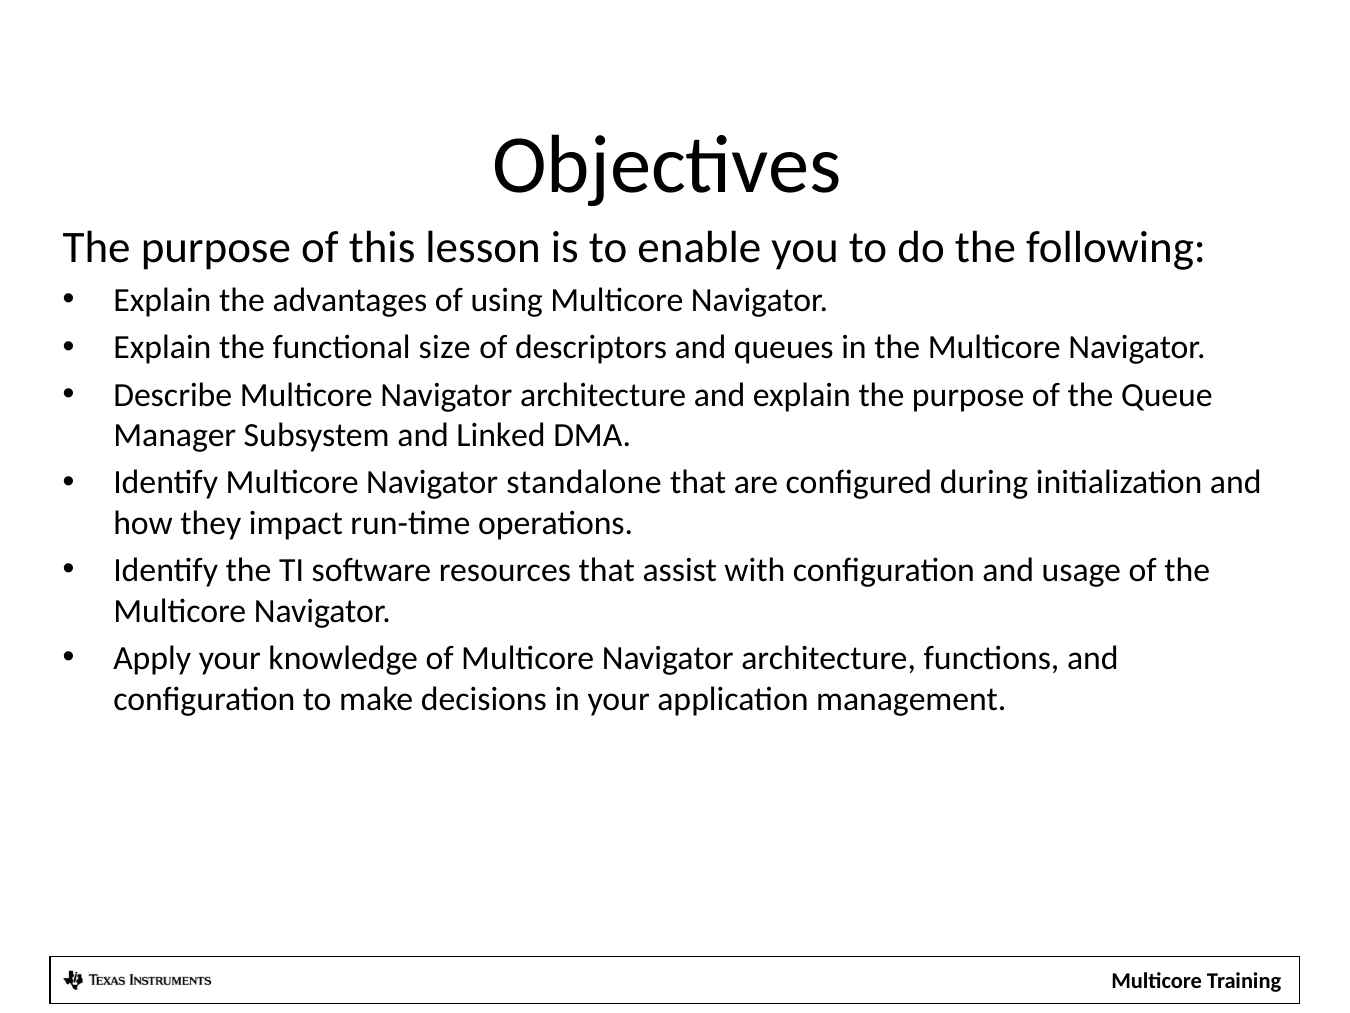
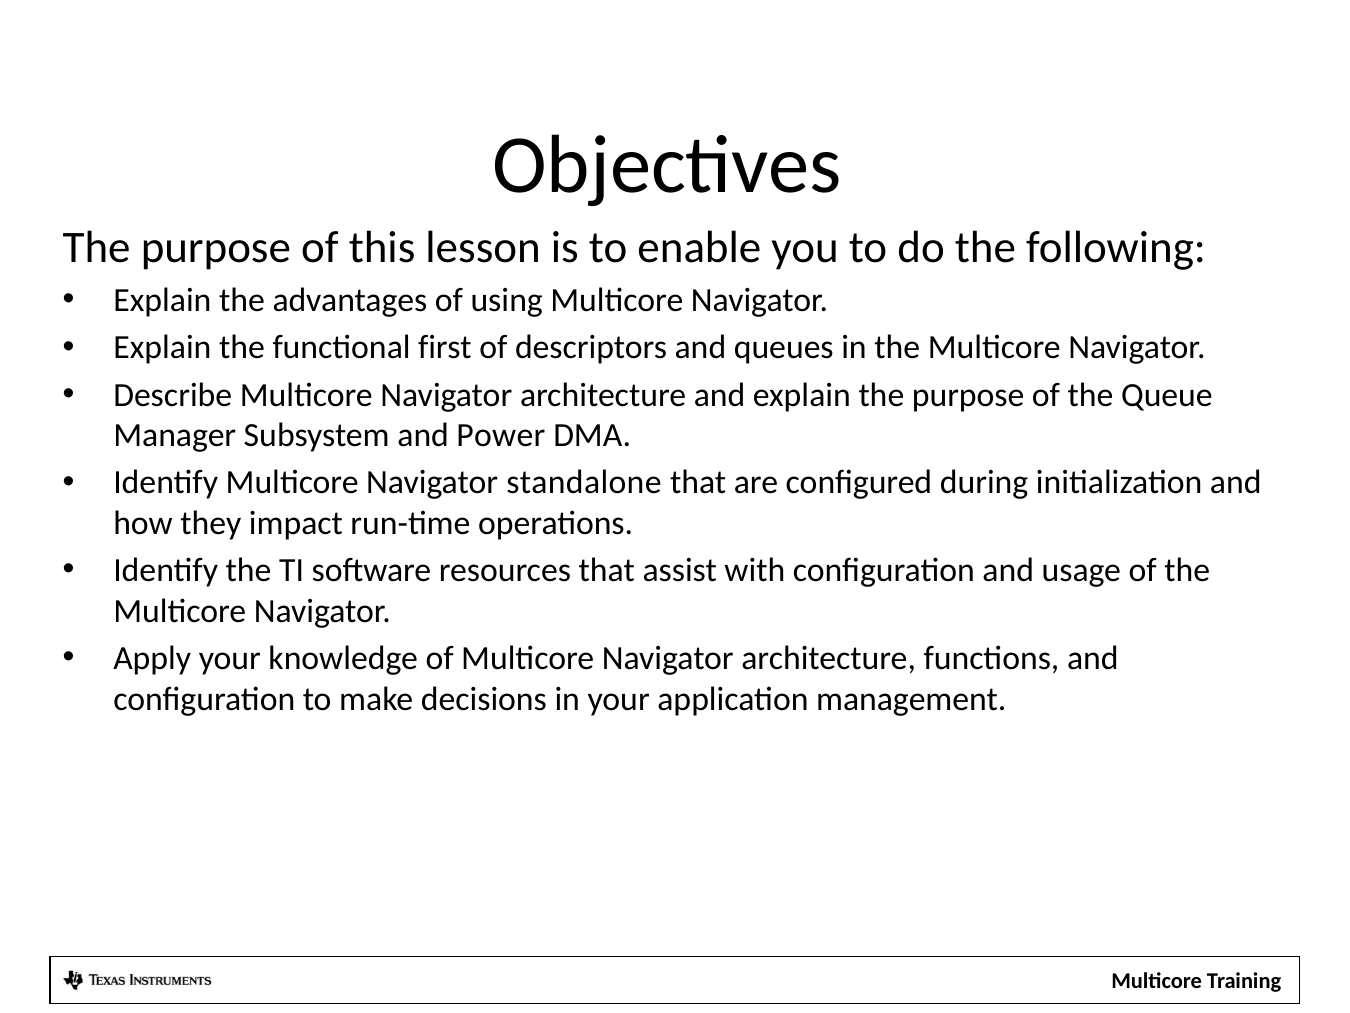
size: size -> first
Linked: Linked -> Power
